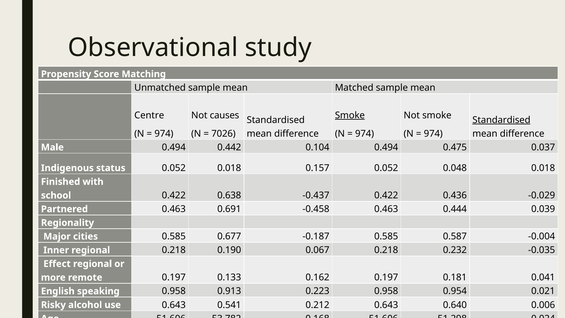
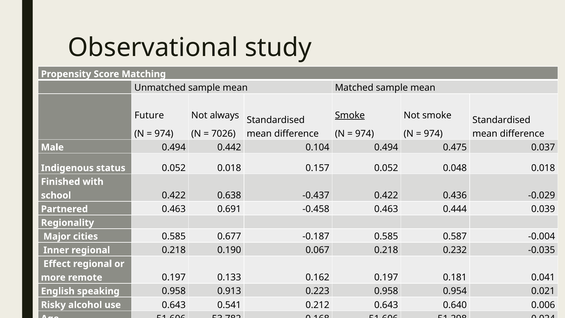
Centre: Centre -> Future
causes: causes -> always
Standardised at (501, 120) underline: present -> none
